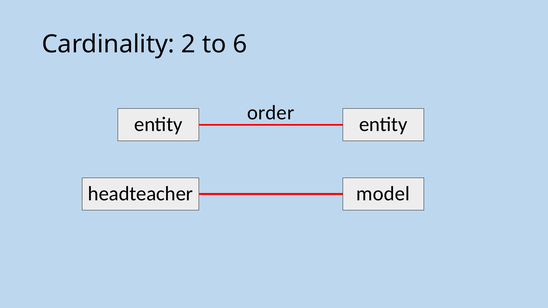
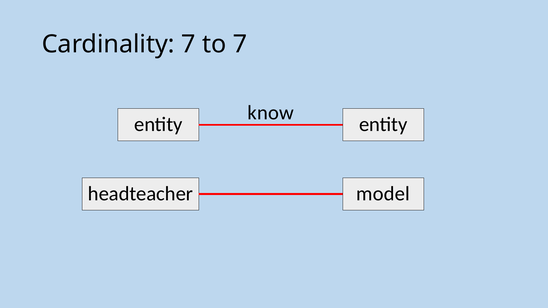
Cardinality 2: 2 -> 7
to 6: 6 -> 7
order: order -> know
